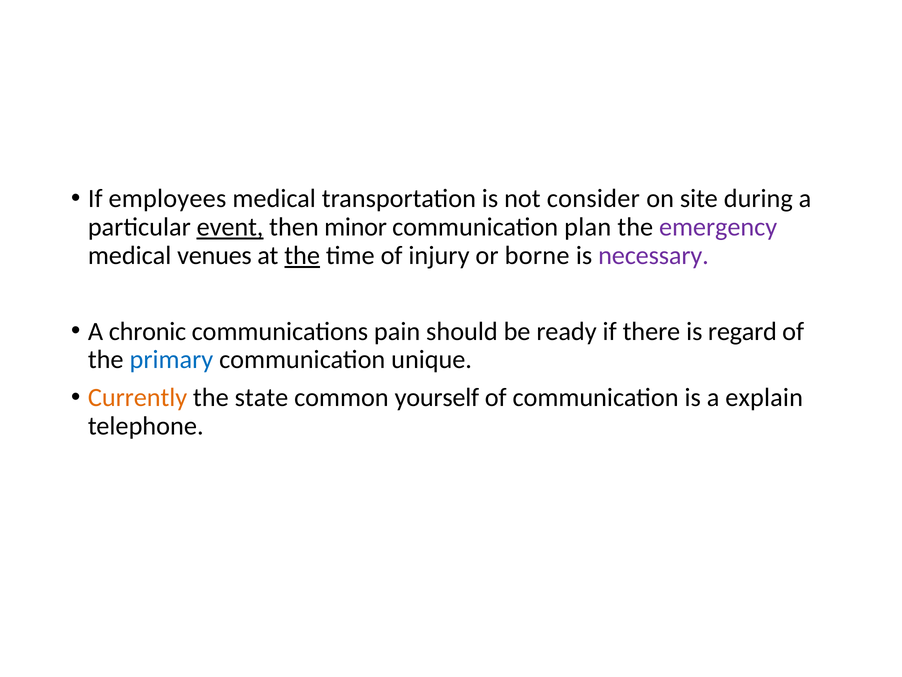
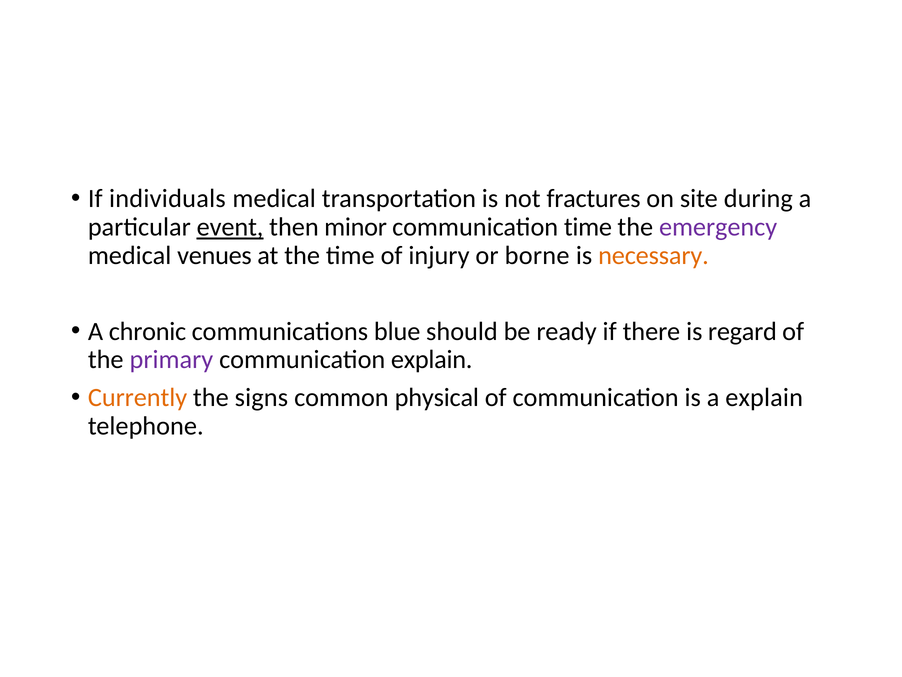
employees: employees -> individuals
consider: consider -> fractures
communication plan: plan -> time
the at (302, 255) underline: present -> none
necessary colour: purple -> orange
pain: pain -> blue
primary colour: blue -> purple
communication unique: unique -> explain
state: state -> signs
yourself: yourself -> physical
